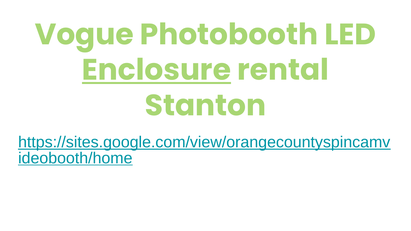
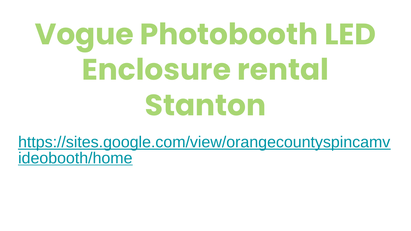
Enclosure underline: present -> none
